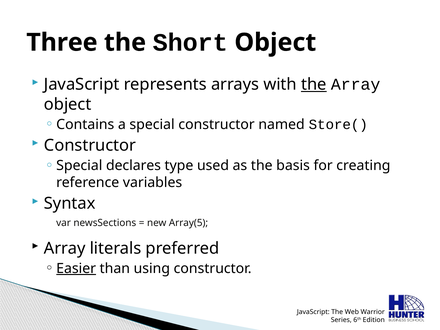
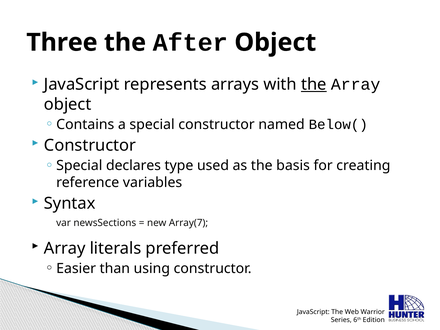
Short: Short -> After
Store(: Store( -> Below(
Array(5: Array(5 -> Array(7
Easier underline: present -> none
